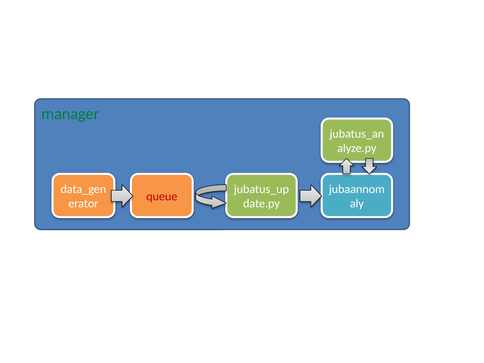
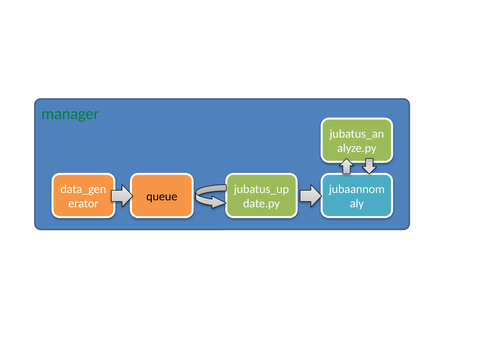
queue colour: red -> black
